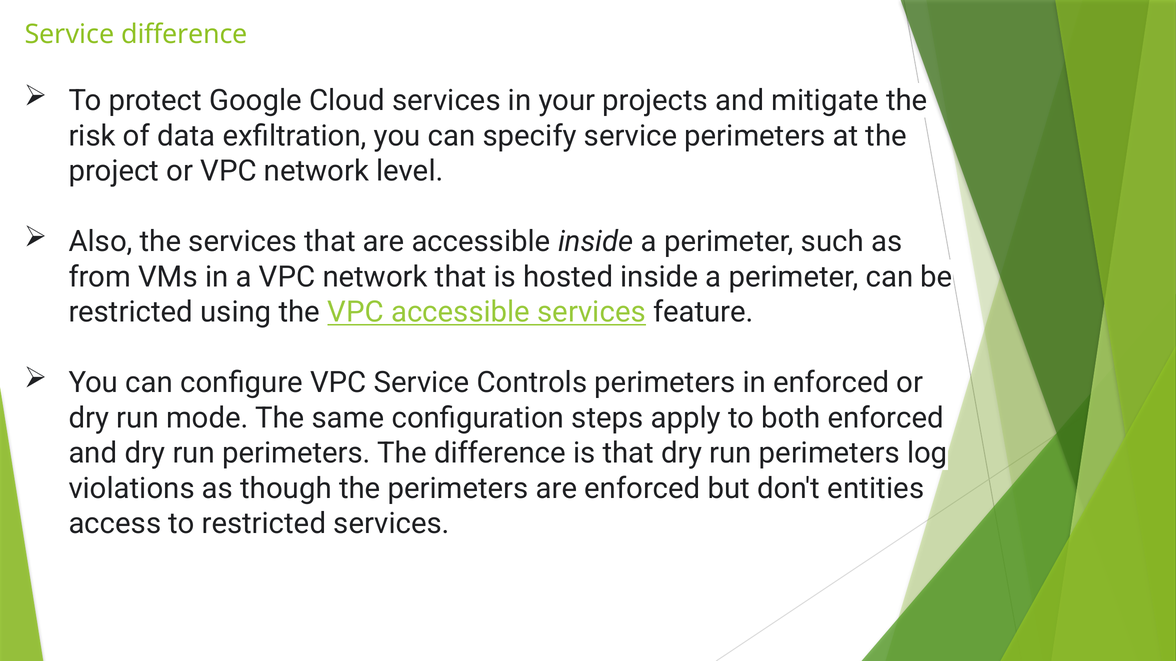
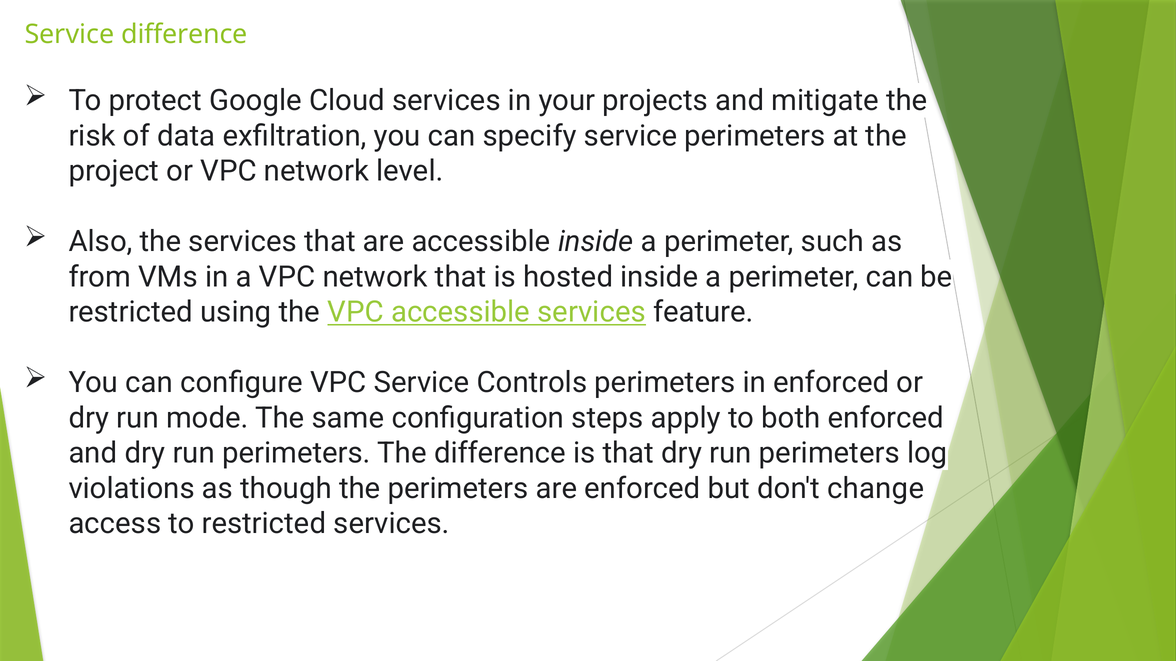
entities: entities -> change
